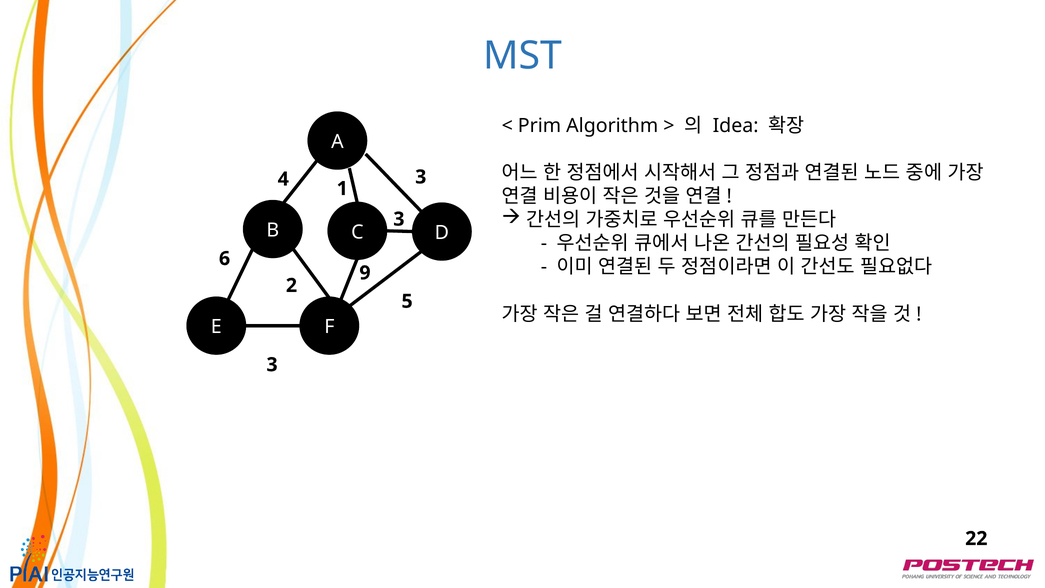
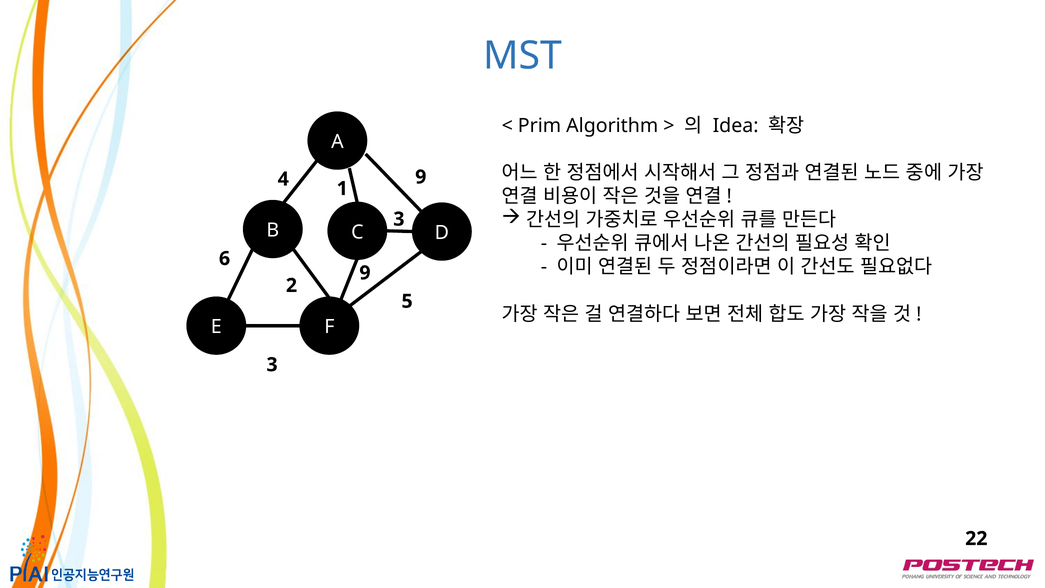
4 3: 3 -> 9
